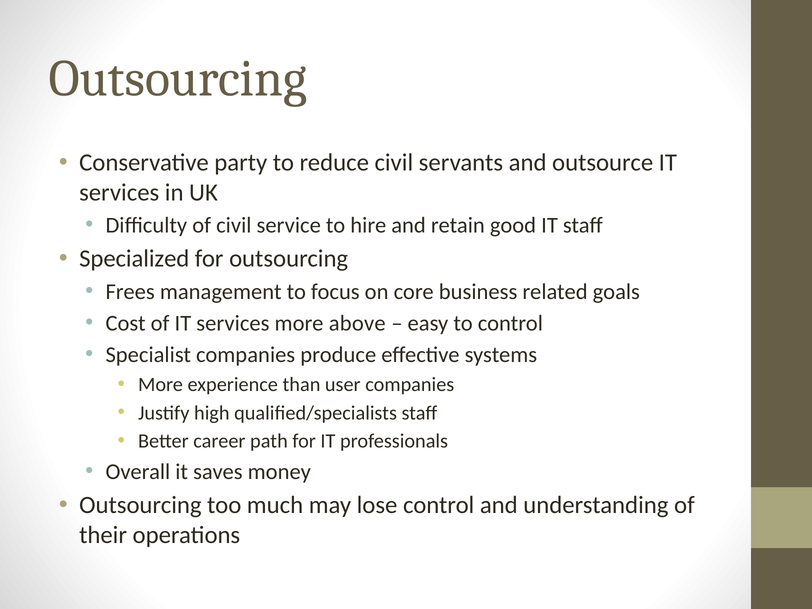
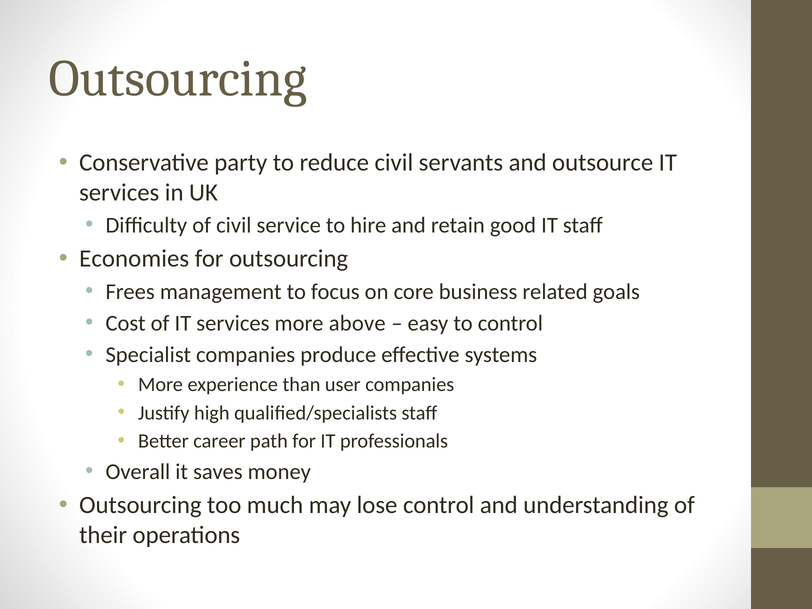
Specialized: Specialized -> Economies
